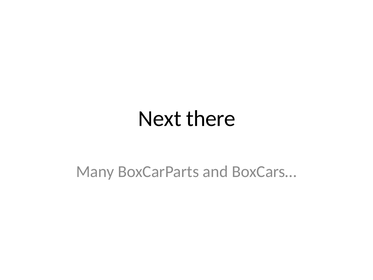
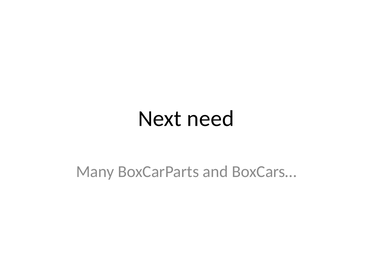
there: there -> need
